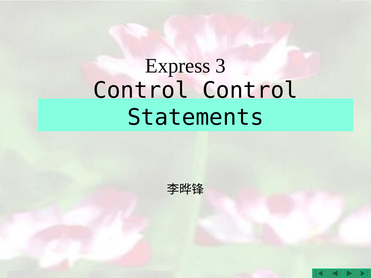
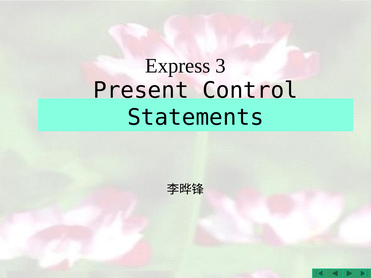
Control at (141, 90): Control -> Present
